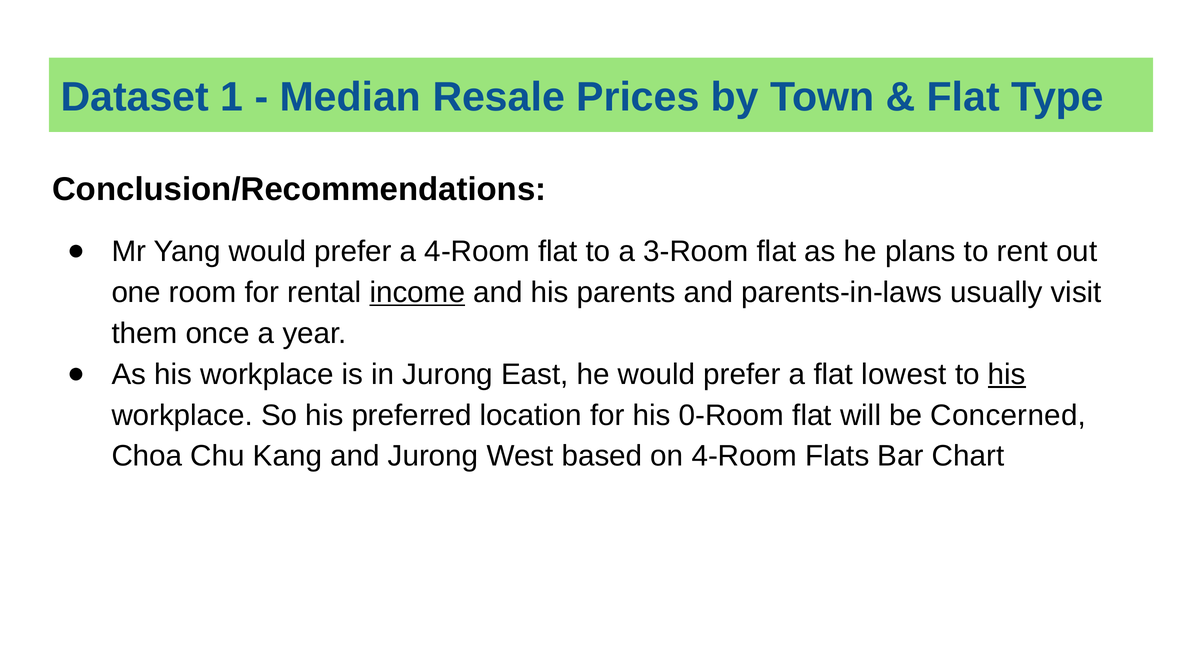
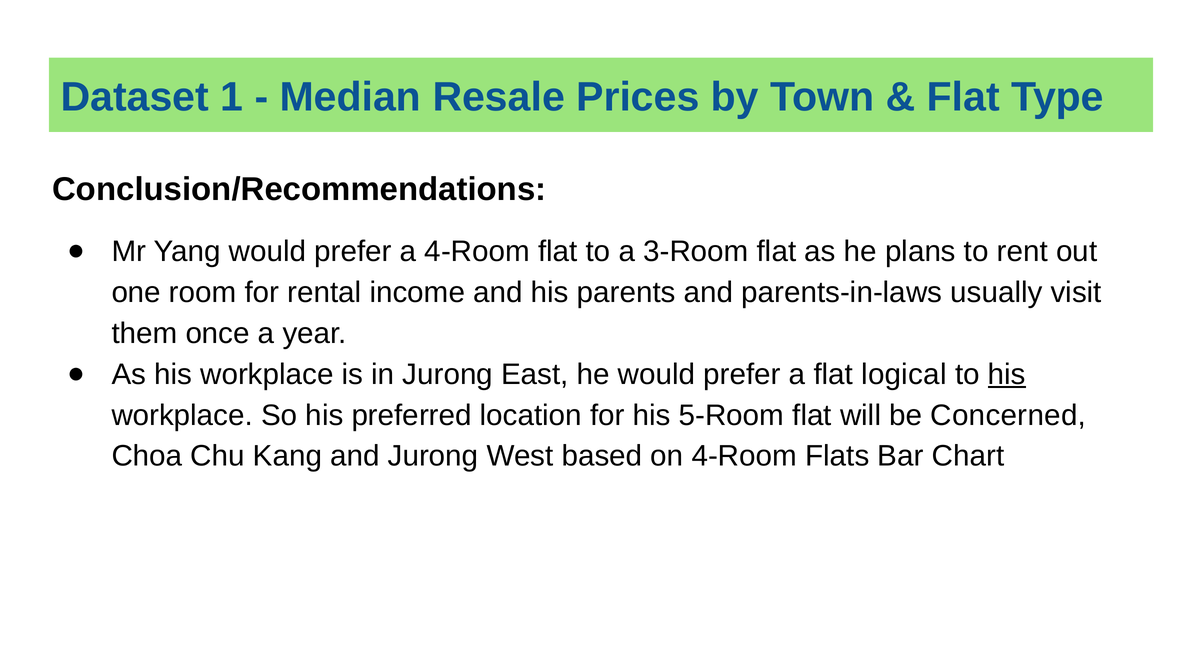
income underline: present -> none
lowest: lowest -> logical
0-Room: 0-Room -> 5-Room
